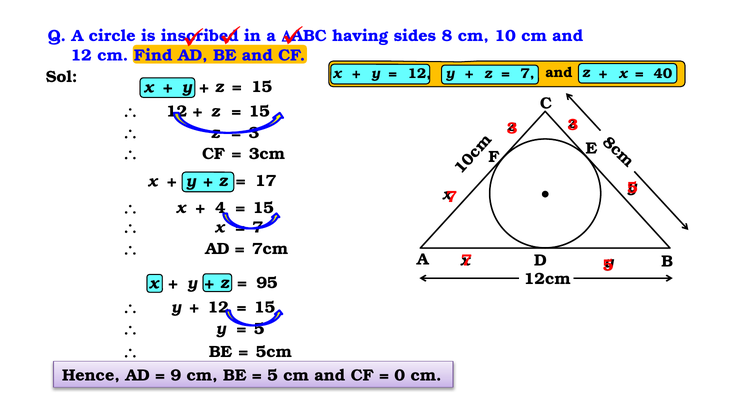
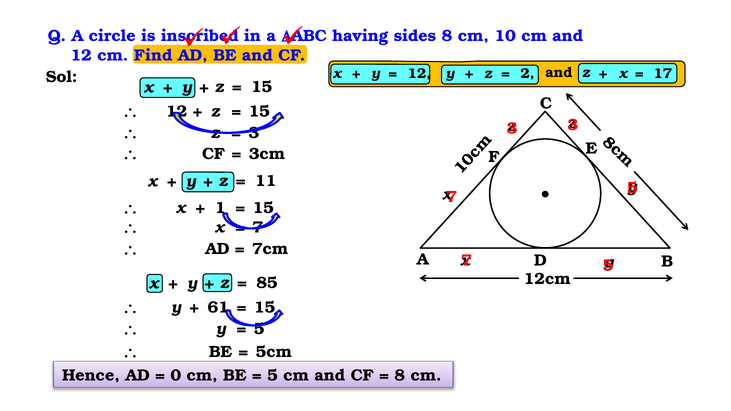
7 at (528, 74): 7 -> 2
40: 40 -> 17
17: 17 -> 11
4 at (220, 208): 4 -> 1
95: 95 -> 85
12 at (218, 308): 12 -> 61
9 at (176, 376): 9 -> 0
0 at (400, 376): 0 -> 8
